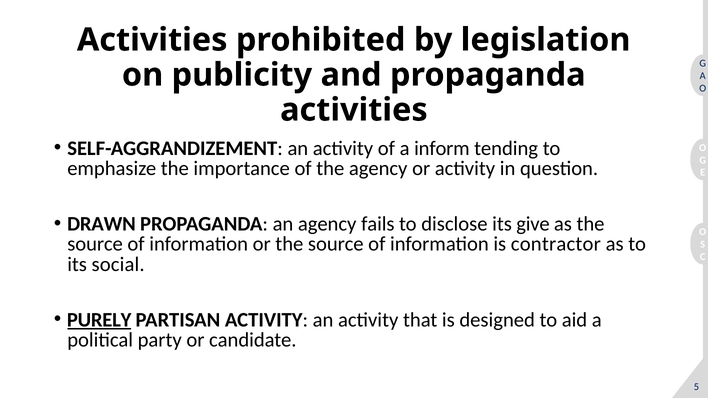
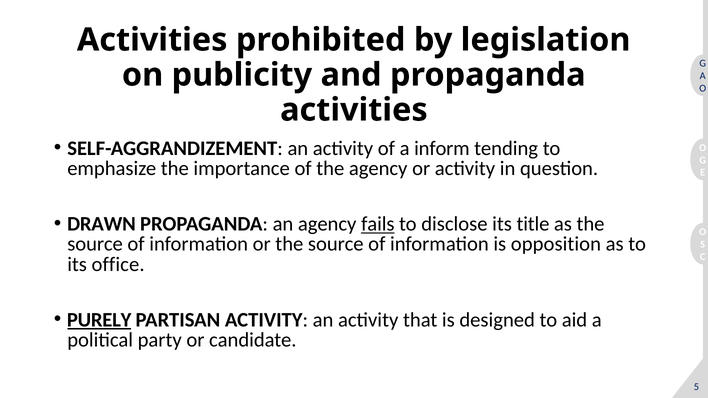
fails underline: none -> present
give: give -> title
contractor: contractor -> opposition
social: social -> office
